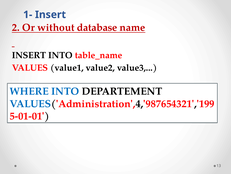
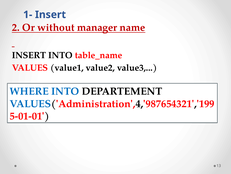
database: database -> manager
